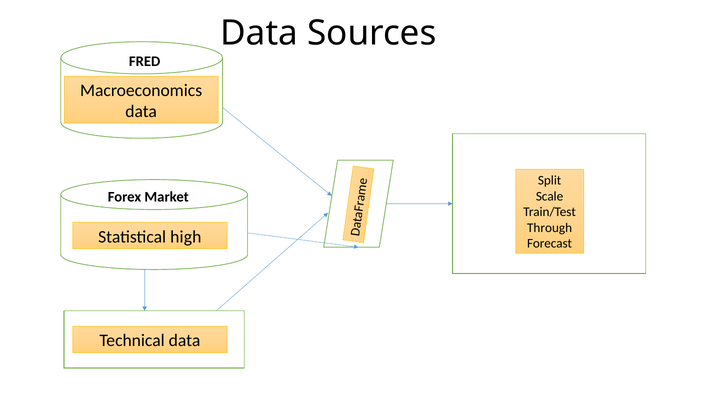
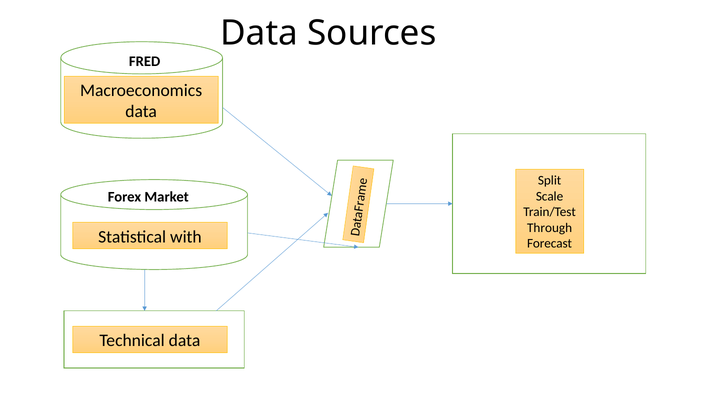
high: high -> with
